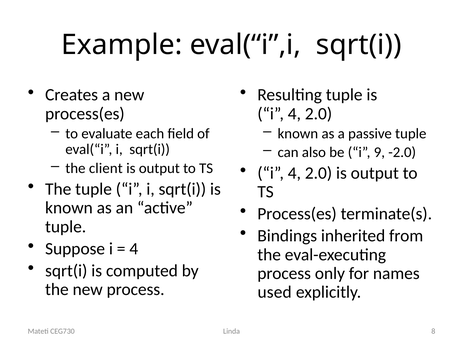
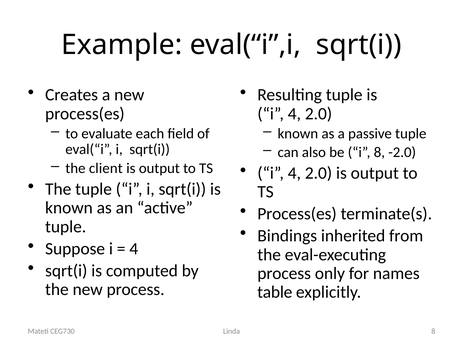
i 9: 9 -> 8
used: used -> table
